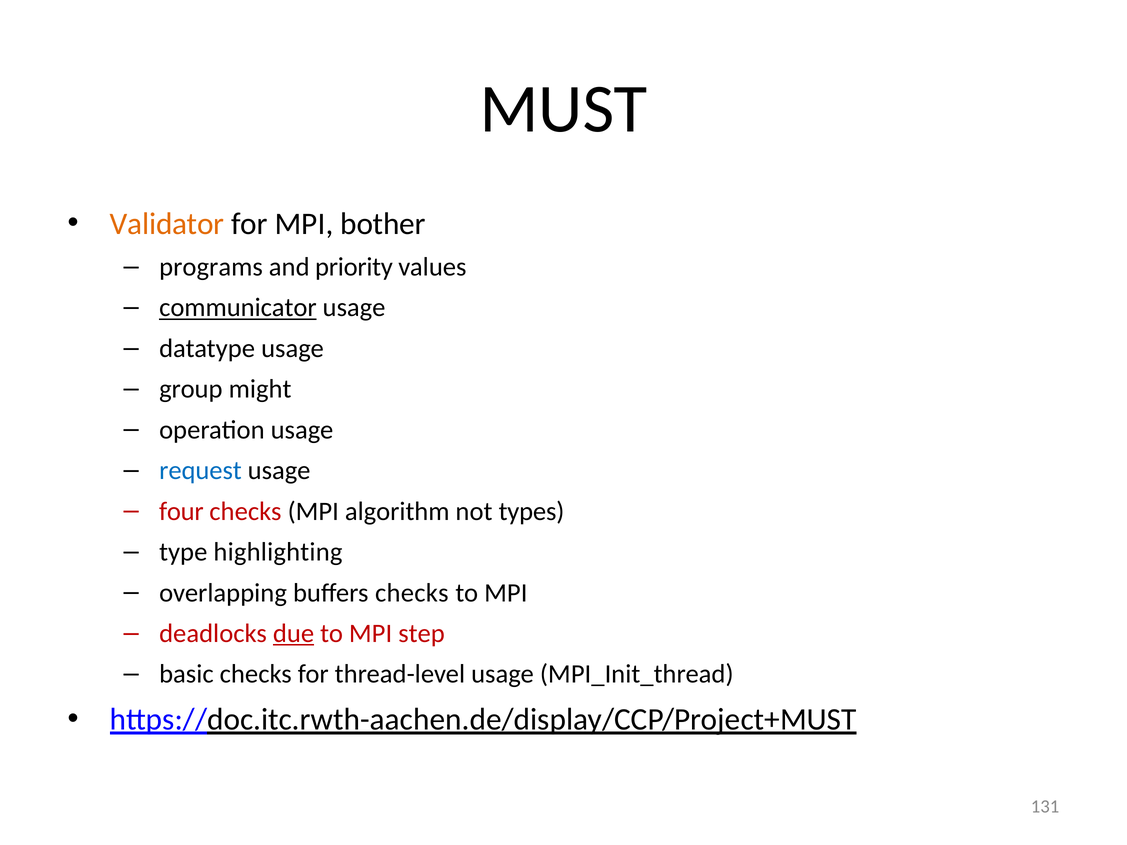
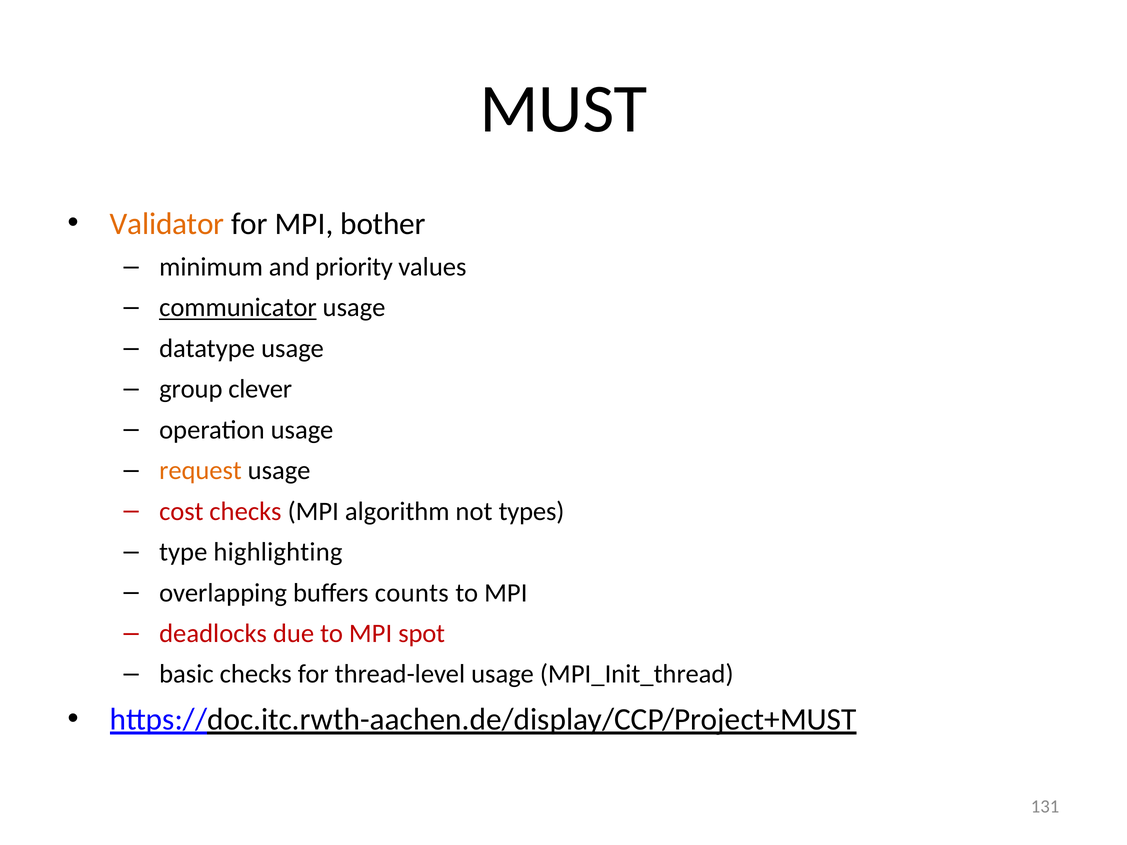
programs: programs -> minimum
might: might -> clever
request colour: blue -> orange
four: four -> cost
buffers checks: checks -> counts
due underline: present -> none
step: step -> spot
